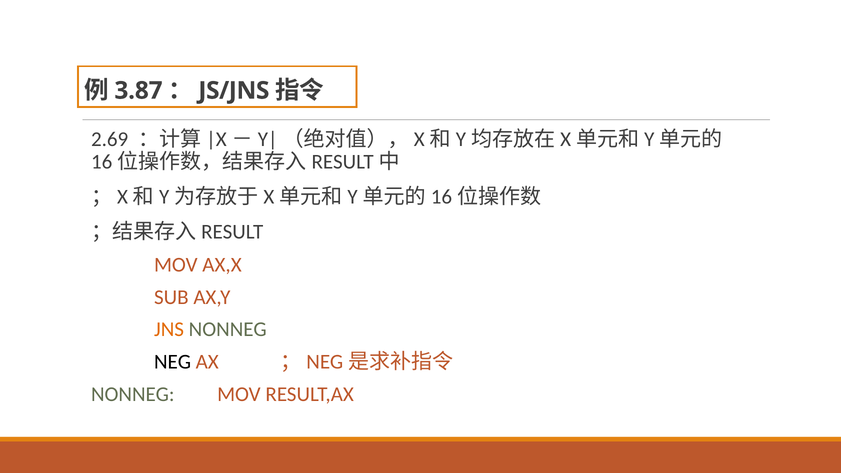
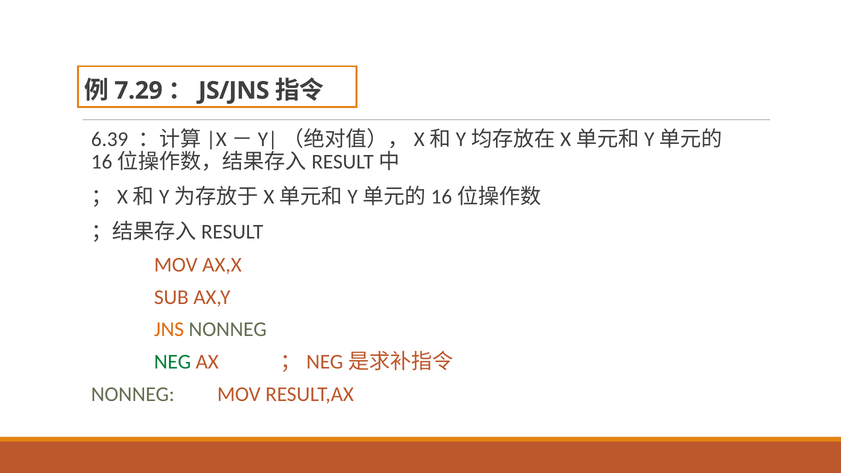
3.87: 3.87 -> 7.29
2.69: 2.69 -> 6.39
NEG colour: black -> green
